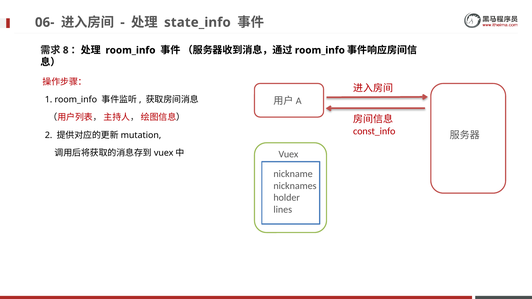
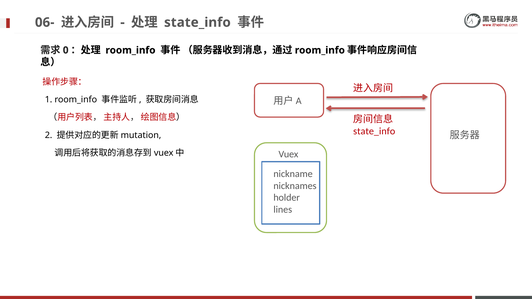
8: 8 -> 0
const_info at (374, 131): const_info -> state_info
